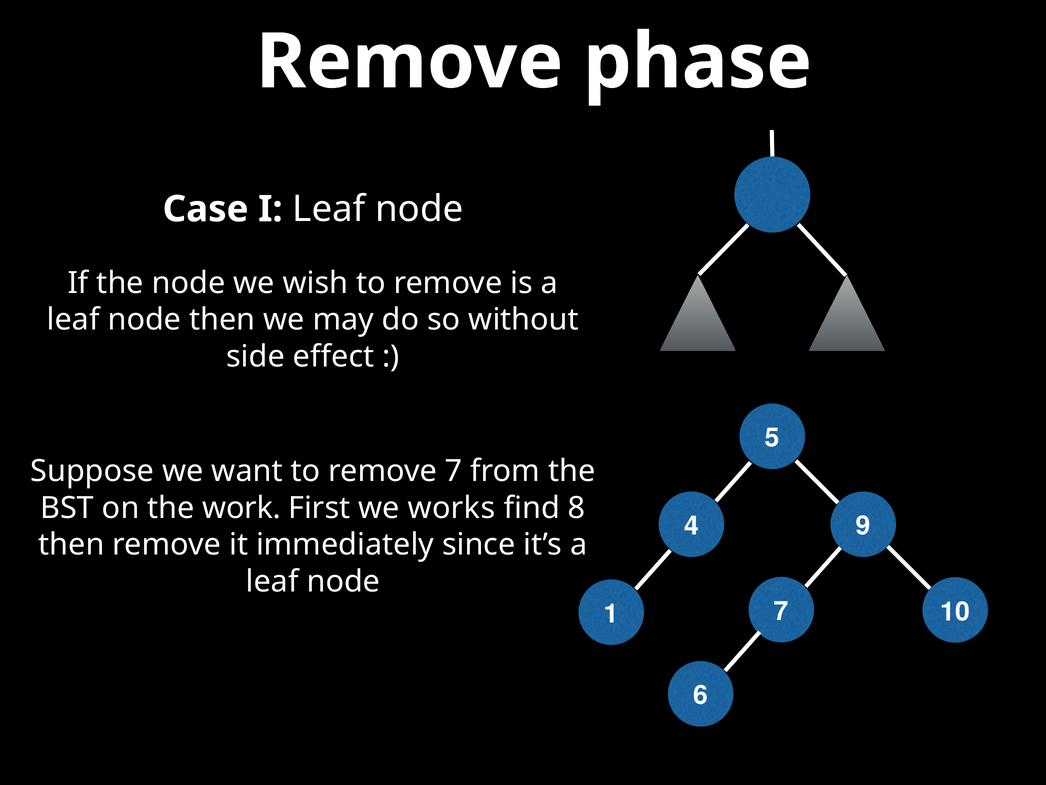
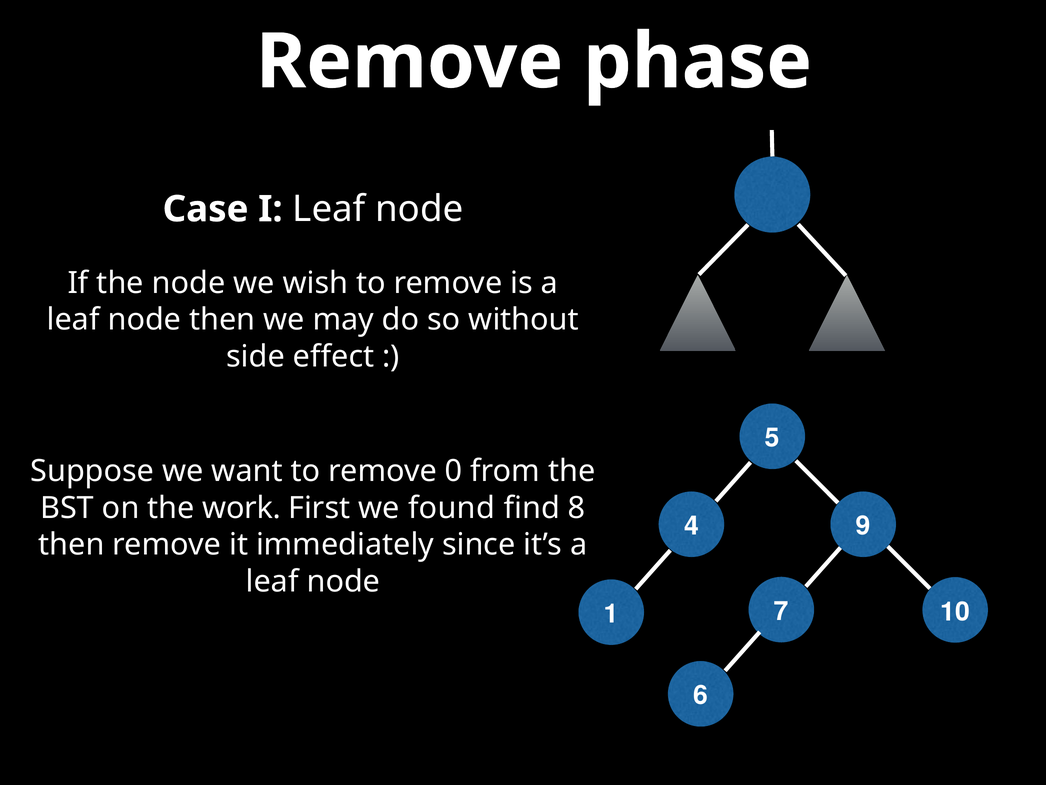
remove 7: 7 -> 0
works: works -> found
